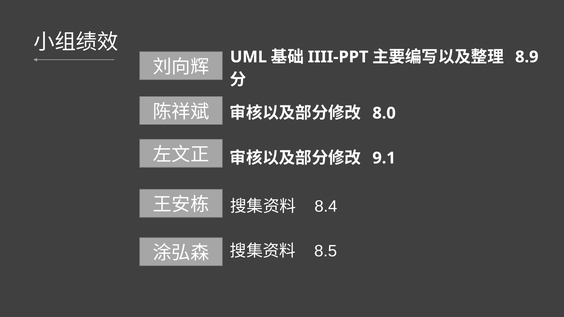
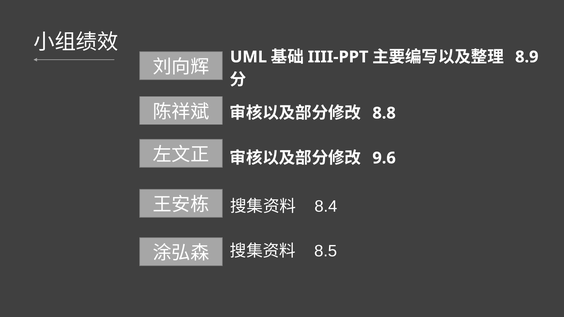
8.0: 8.0 -> 8.8
9.1: 9.1 -> 9.6
